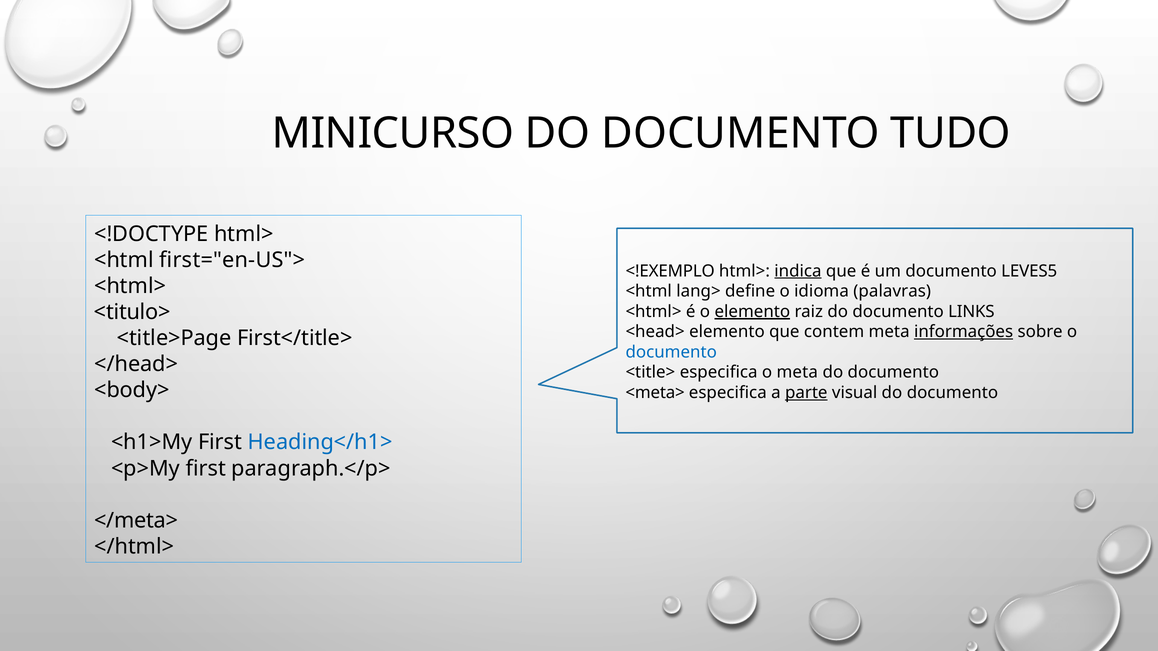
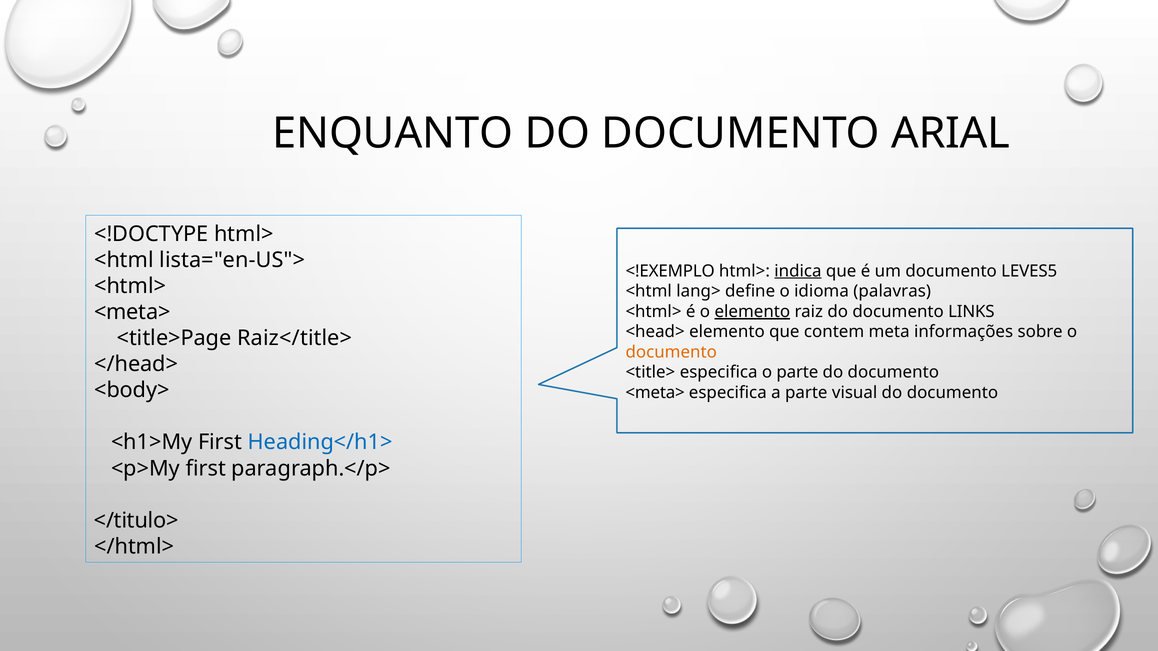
MINICURSO: MINICURSO -> ENQUANTO
TUDO: TUDO -> ARIAL
first="en-US">: first="en-US"> -> lista="en-US">
<titulo> at (132, 312): <titulo> -> <meta>
informações underline: present -> none
First</title>: First</title> -> Raiz</title>
documento at (671, 352) colour: blue -> orange
o meta: meta -> parte
parte at (806, 393) underline: present -> none
</meta>: </meta> -> </titulo>
